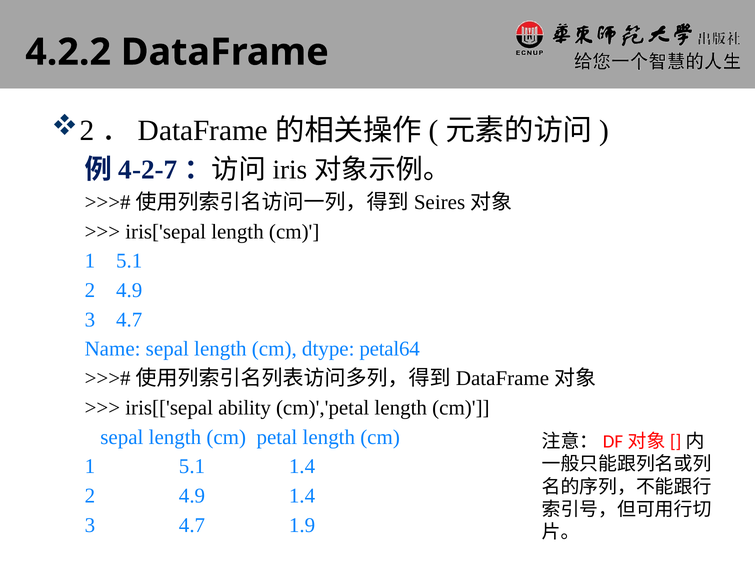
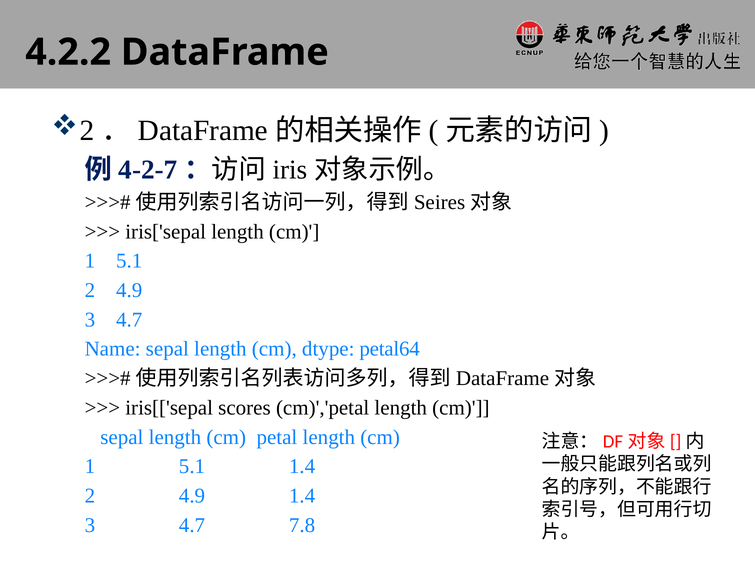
ability: ability -> scores
1.9: 1.9 -> 7.8
